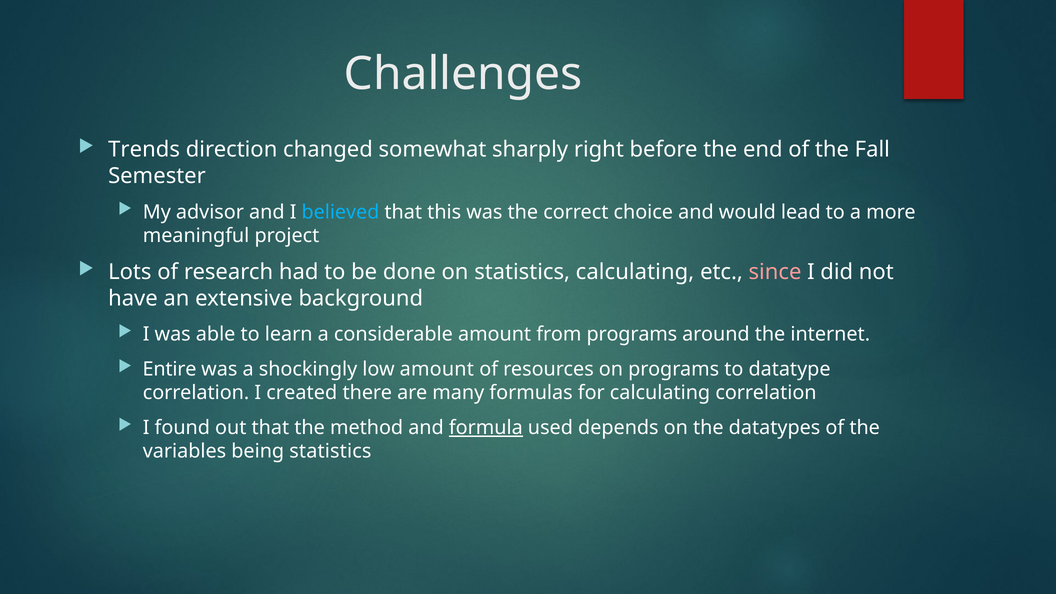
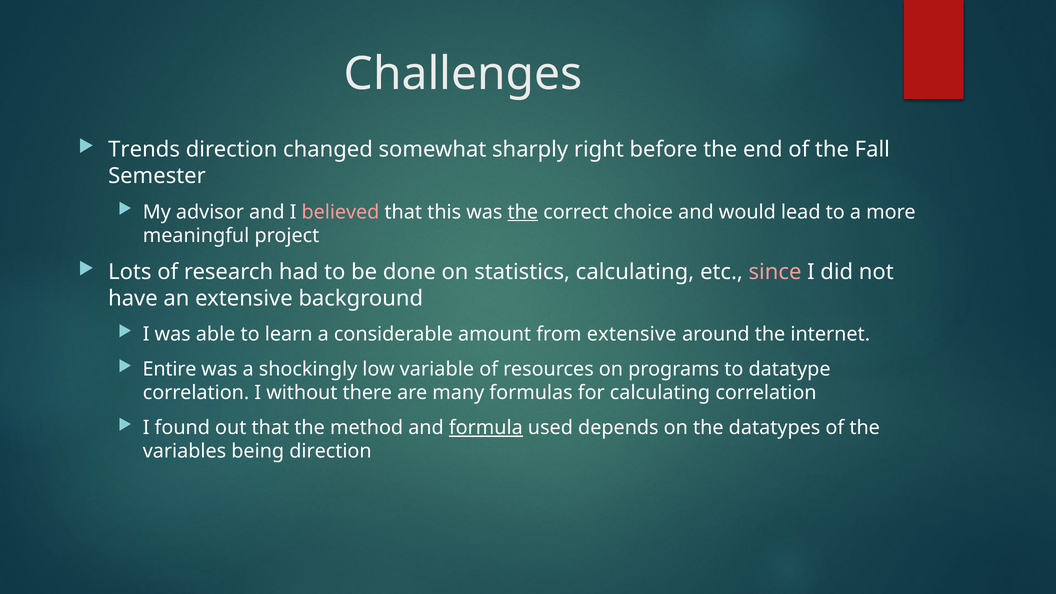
believed colour: light blue -> pink
the at (523, 212) underline: none -> present
from programs: programs -> extensive
low amount: amount -> variable
created: created -> without
being statistics: statistics -> direction
